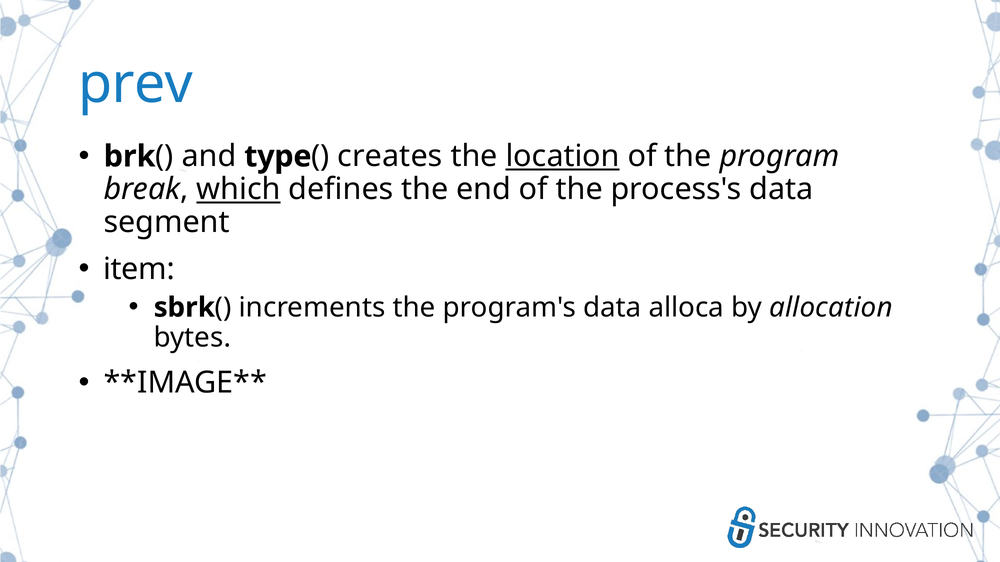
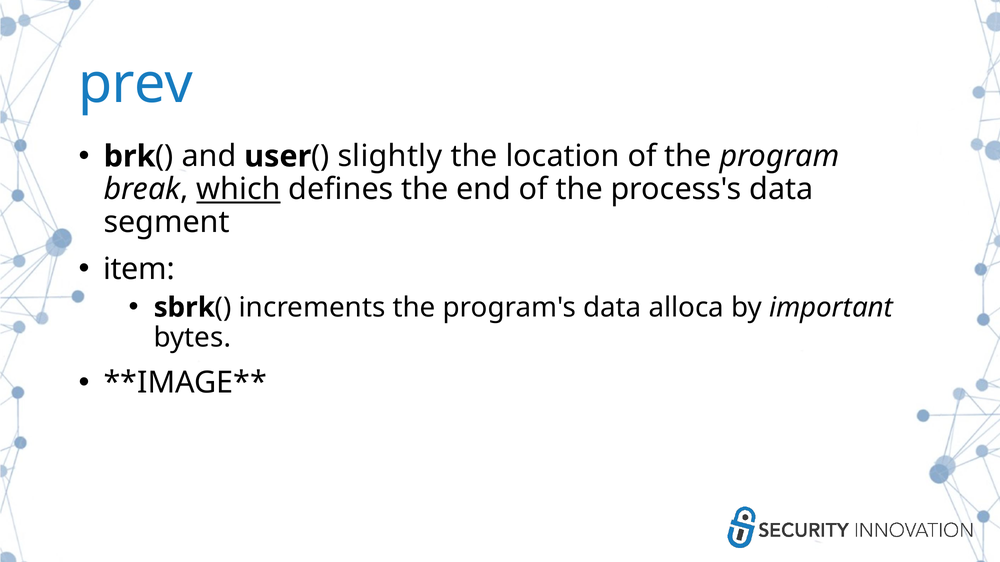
type: type -> user
creates: creates -> slightly
location underline: present -> none
allocation: allocation -> important
